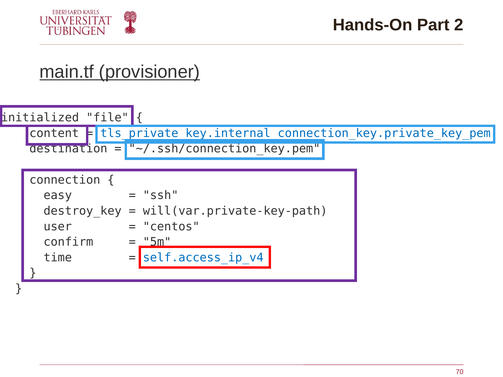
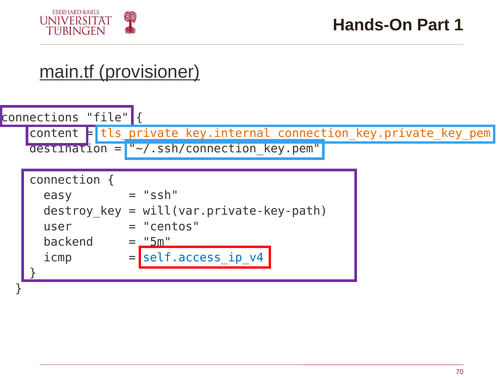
2: 2 -> 1
initialized: initialized -> connections
tls_private_key.internal_connection_key.private_key_pem colour: blue -> orange
confirm: confirm -> backend
time: time -> icmp
